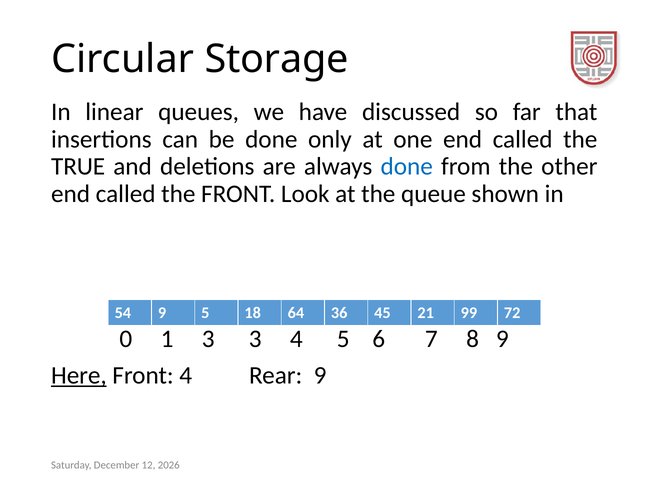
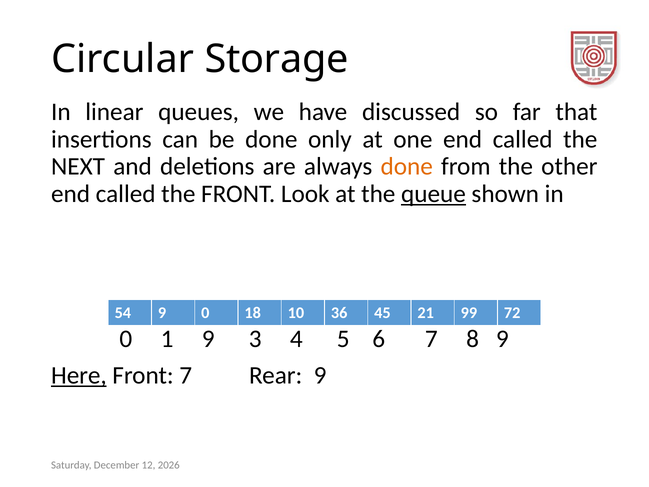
TRUE: TRUE -> NEXT
done at (407, 166) colour: blue -> orange
queue underline: none -> present
9 5: 5 -> 0
64: 64 -> 10
1 3: 3 -> 9
Front 4: 4 -> 7
